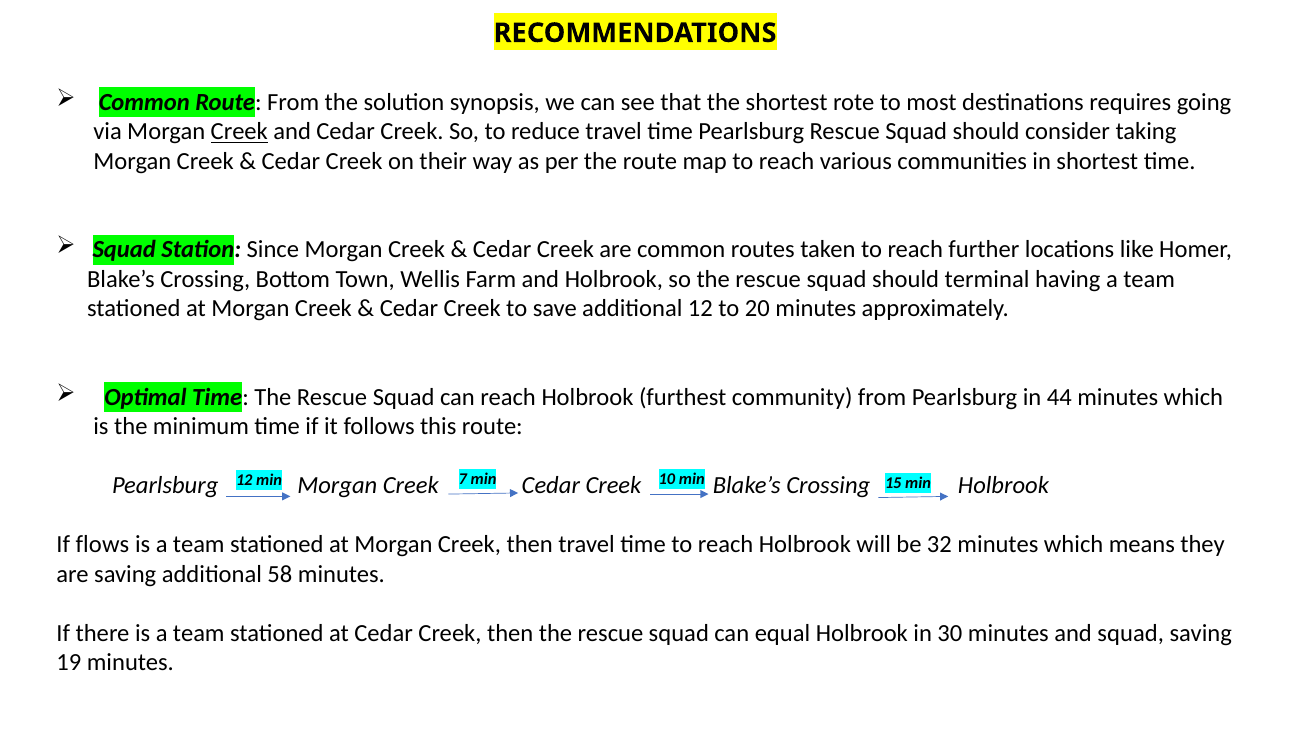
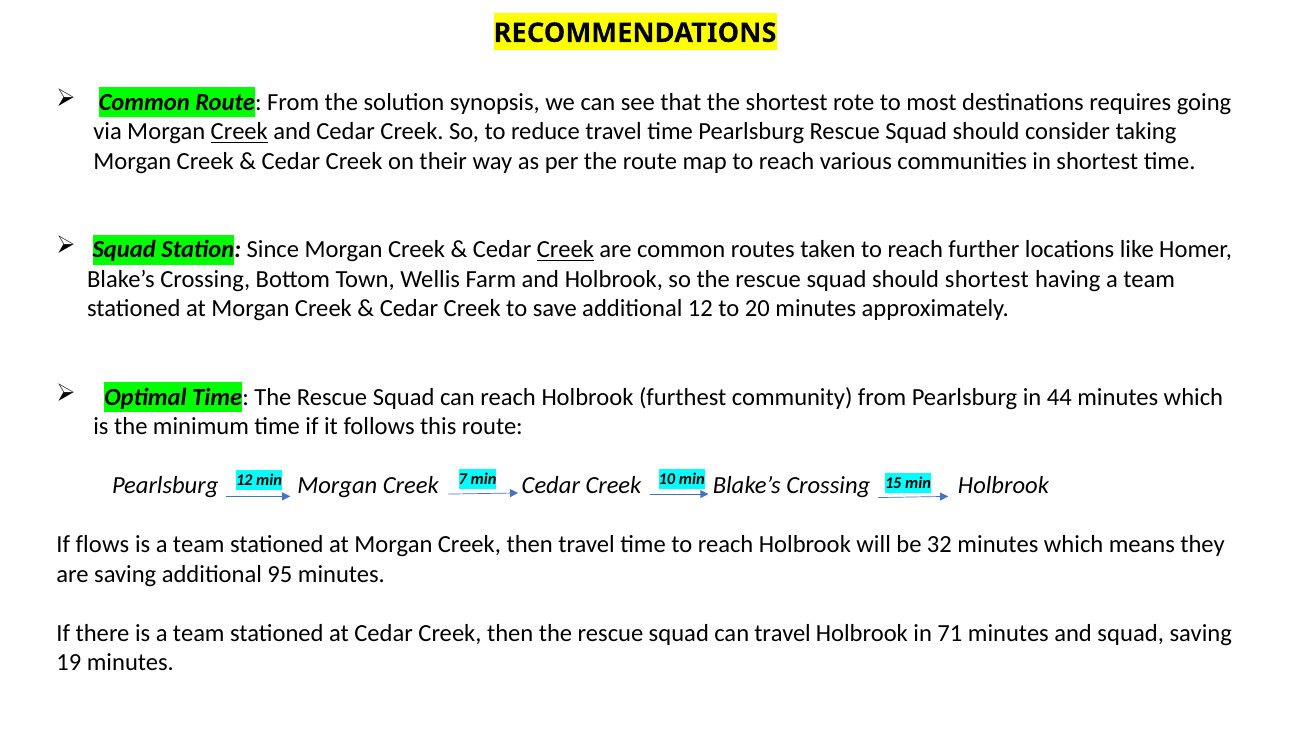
Creek at (565, 250) underline: none -> present
should terminal: terminal -> shortest
58: 58 -> 95
can equal: equal -> travel
30: 30 -> 71
